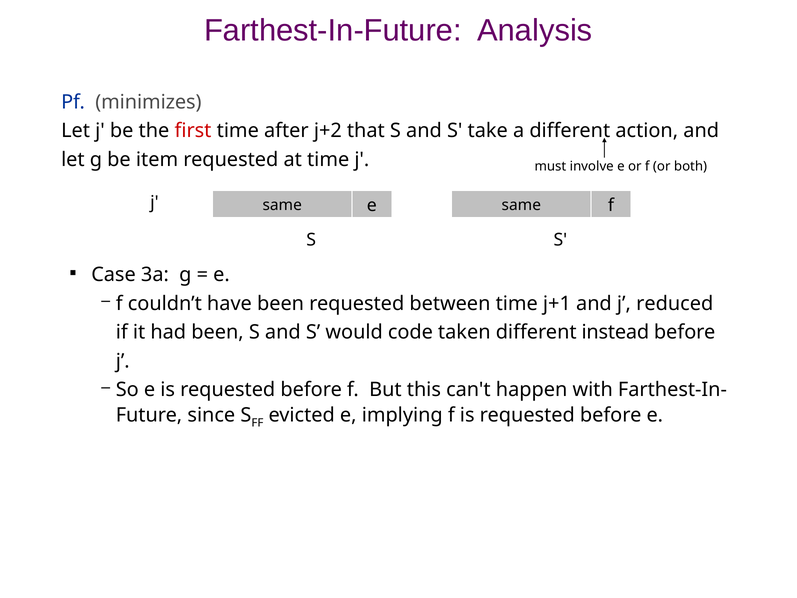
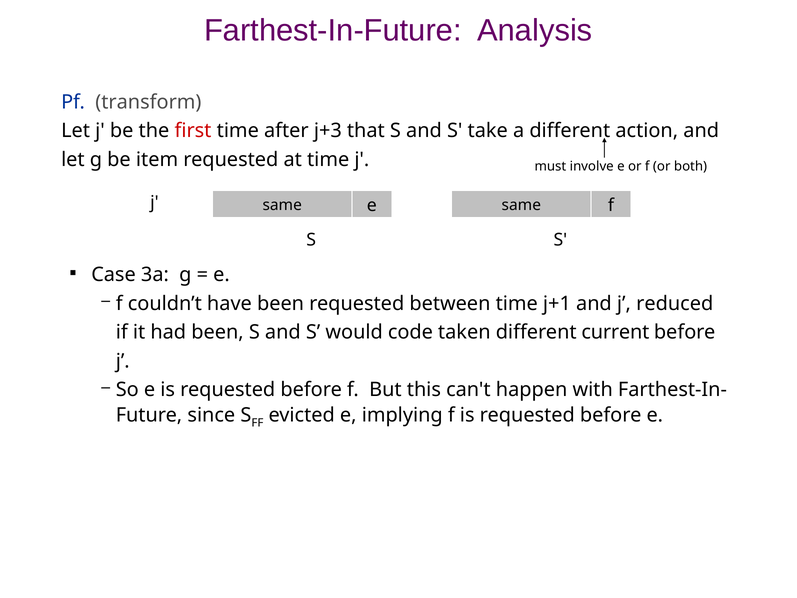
minimizes: minimizes -> transform
j+2: j+2 -> j+3
instead: instead -> current
